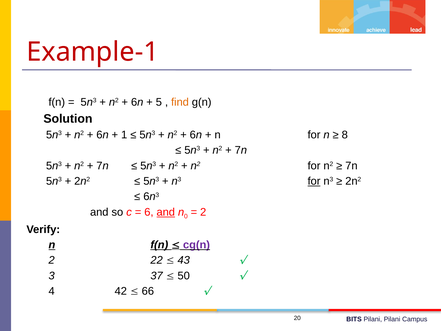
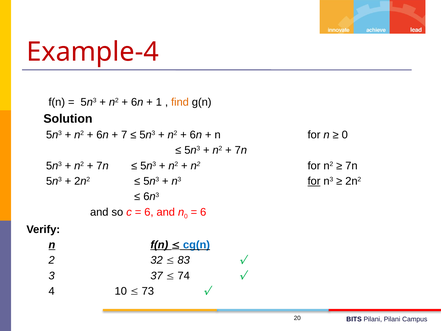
Example-1: Example-1 -> Example-4
5: 5 -> 1
1: 1 -> 7
8 at (345, 135): 8 -> 0
and at (166, 212) underline: present -> none
2 at (203, 212): 2 -> 6
cg(n colour: purple -> blue
22: 22 -> 32
43: 43 -> 83
50: 50 -> 74
42: 42 -> 10
66: 66 -> 73
